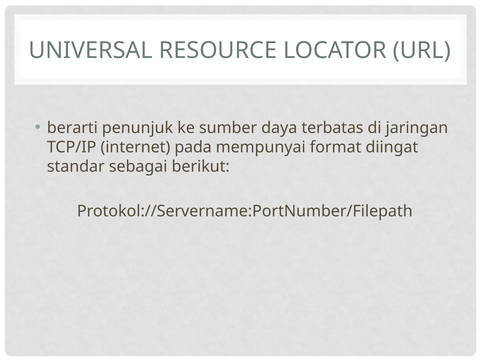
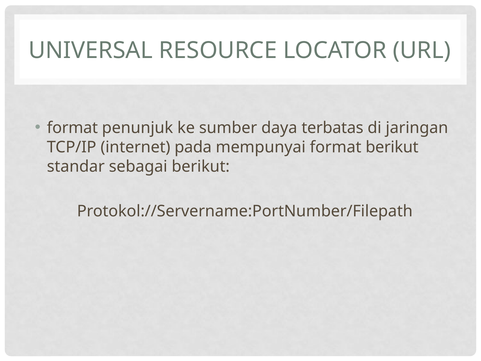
berarti at (72, 128): berarti -> format
format diingat: diingat -> berikut
